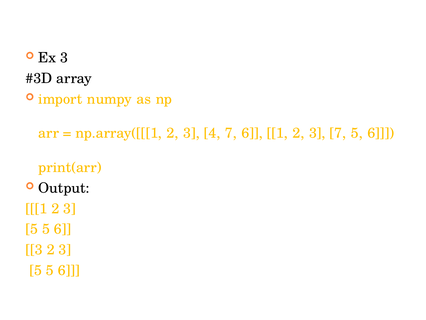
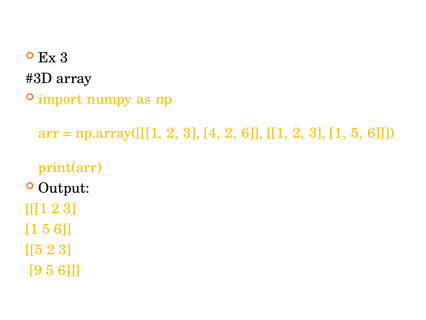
4 7: 7 -> 2
7 at (338, 133): 7 -> 1
5 at (32, 229): 5 -> 1
3 at (34, 250): 3 -> 5
5 at (36, 270): 5 -> 9
